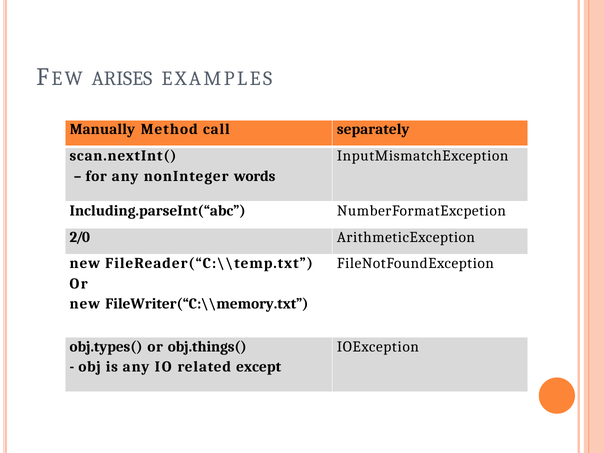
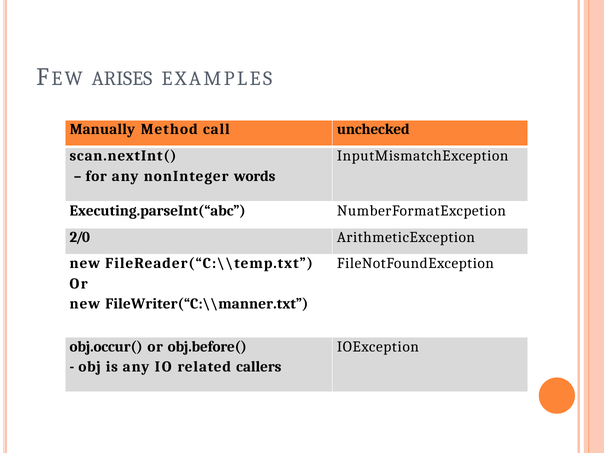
separately: separately -> unchecked
Including.parseInt(“abc: Including.parseInt(“abc -> Executing.parseInt(“abc
FileWriter(“C:\\memory.txt: FileWriter(“C:\\memory.txt -> FileWriter(“C:\\manner.txt
obj.types(: obj.types( -> obj.occur(
obj.things(: obj.things( -> obj.before(
except: except -> callers
